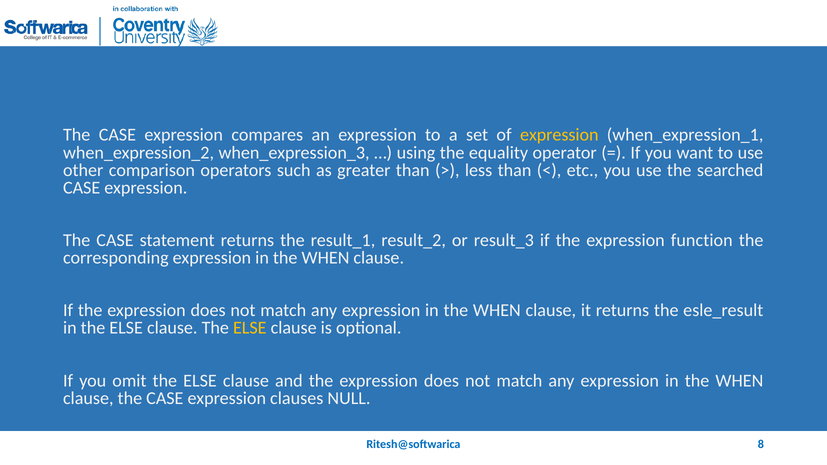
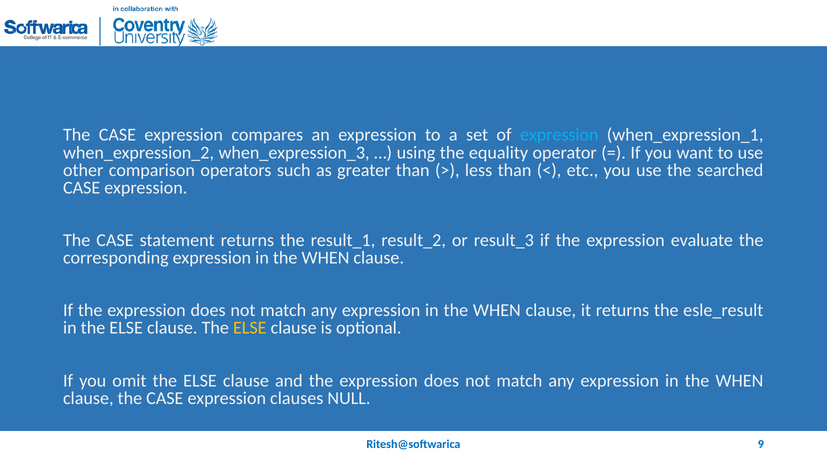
expression at (559, 135) colour: yellow -> light blue
function: function -> evaluate
8: 8 -> 9
